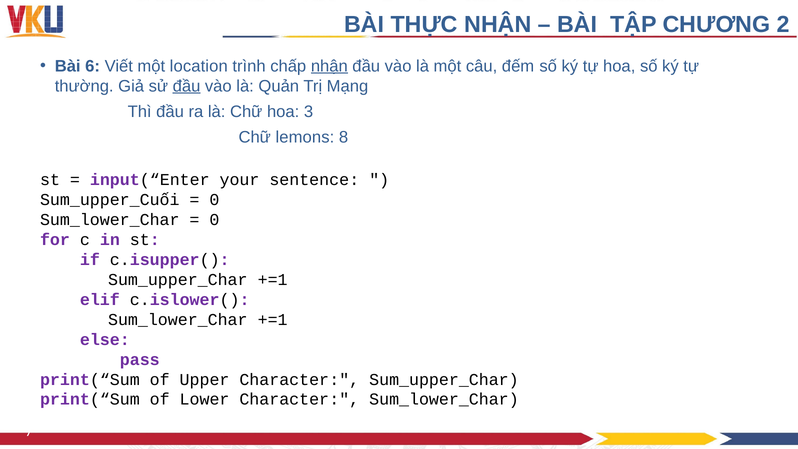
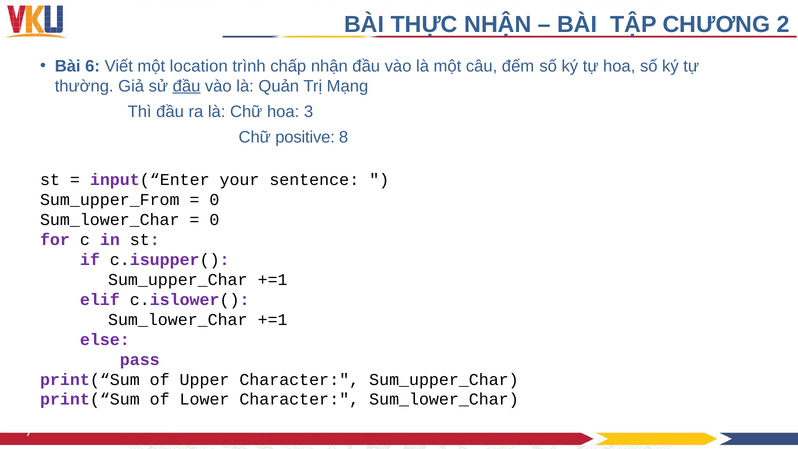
nhận at (329, 66) underline: present -> none
lemons: lemons -> positive
Sum_upper_Cuối: Sum_upper_Cuối -> Sum_upper_From
